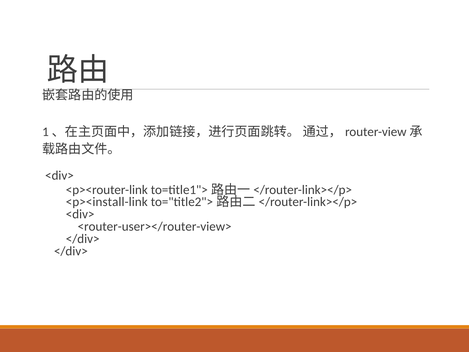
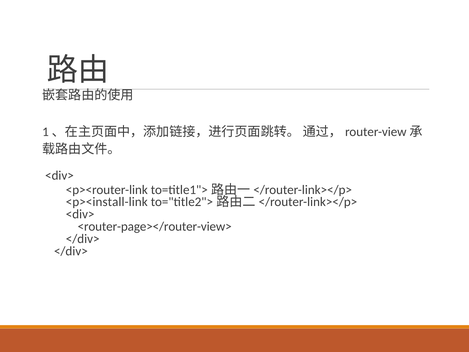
<router-user></router-view>: <router-user></router-view> -> <router-page></router-view>
